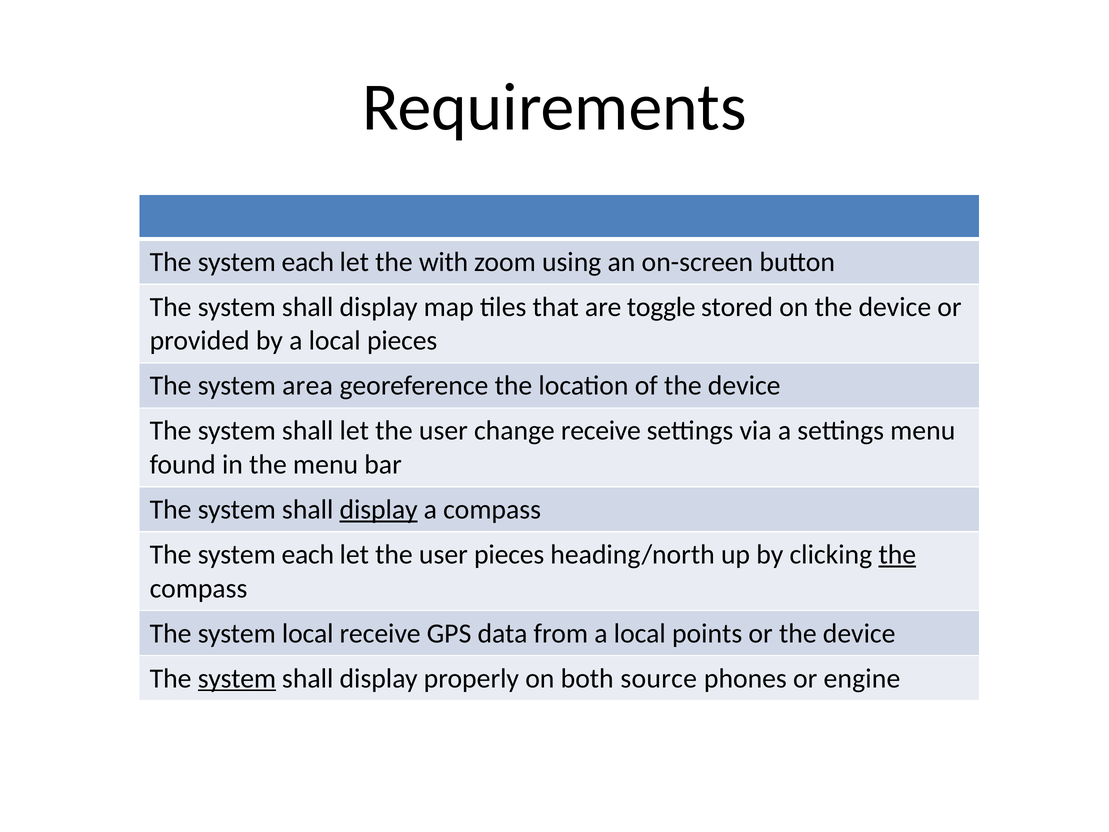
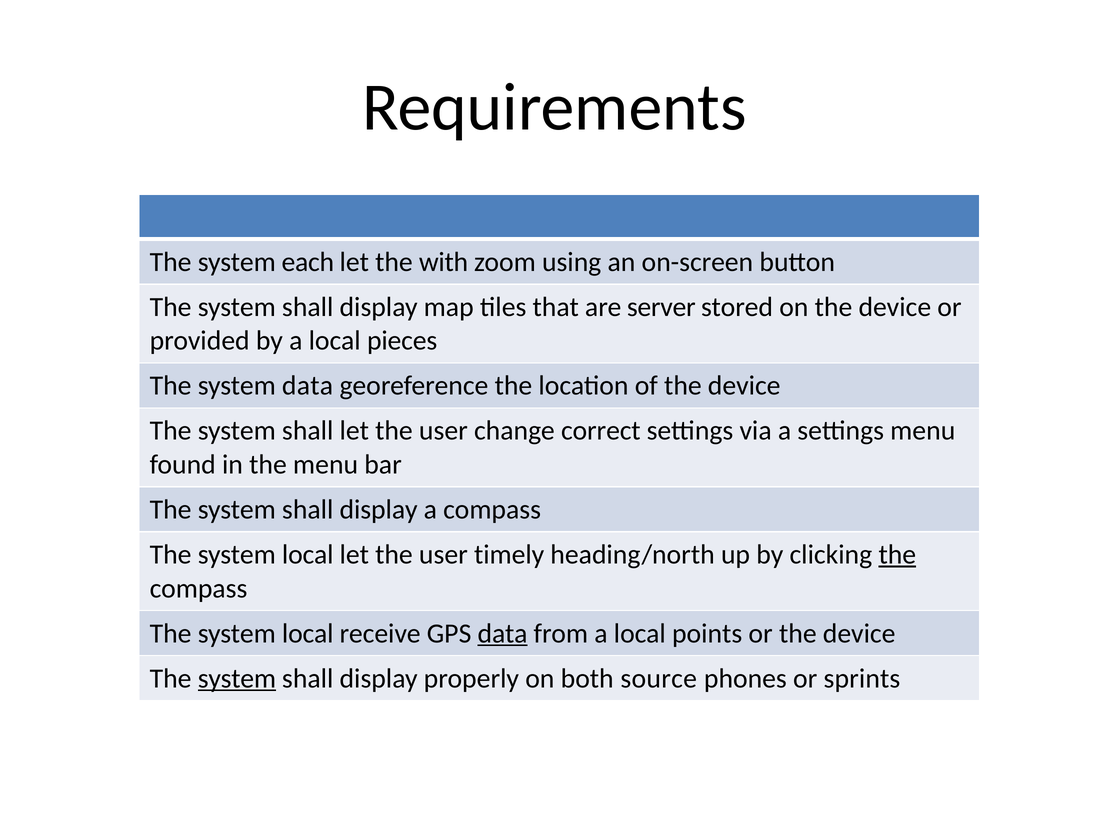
toggle: toggle -> server
system area: area -> data
change receive: receive -> correct
display at (379, 509) underline: present -> none
each at (308, 554): each -> local
user pieces: pieces -> timely
data at (503, 633) underline: none -> present
engine: engine -> sprints
